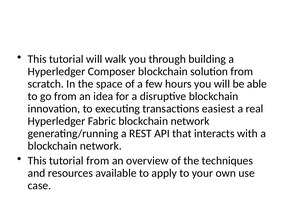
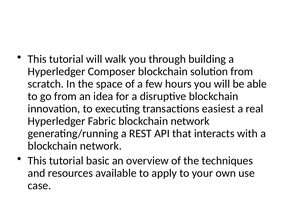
tutorial from: from -> basic
